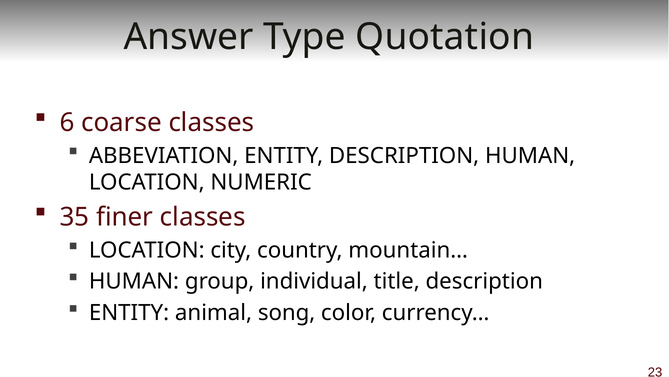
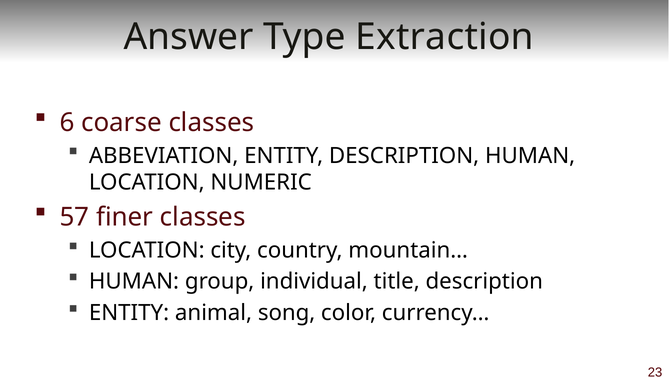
Quotation: Quotation -> Extraction
35: 35 -> 57
